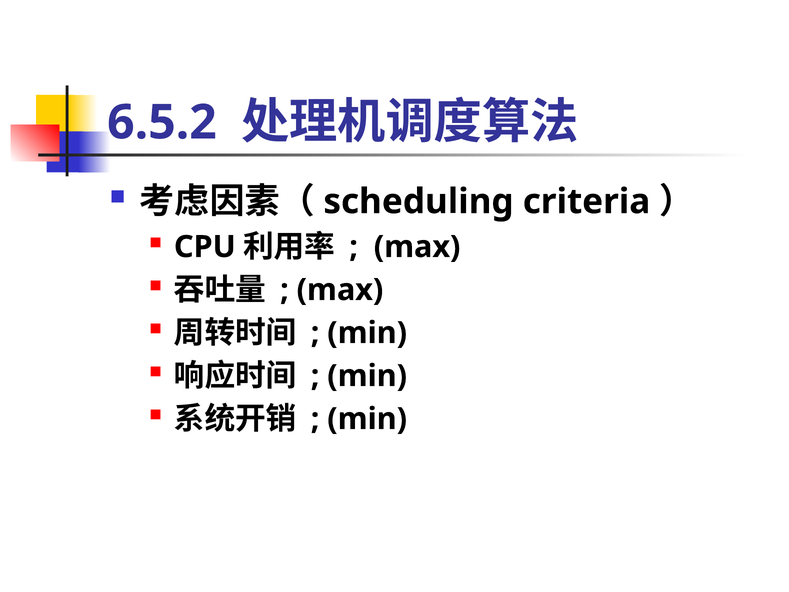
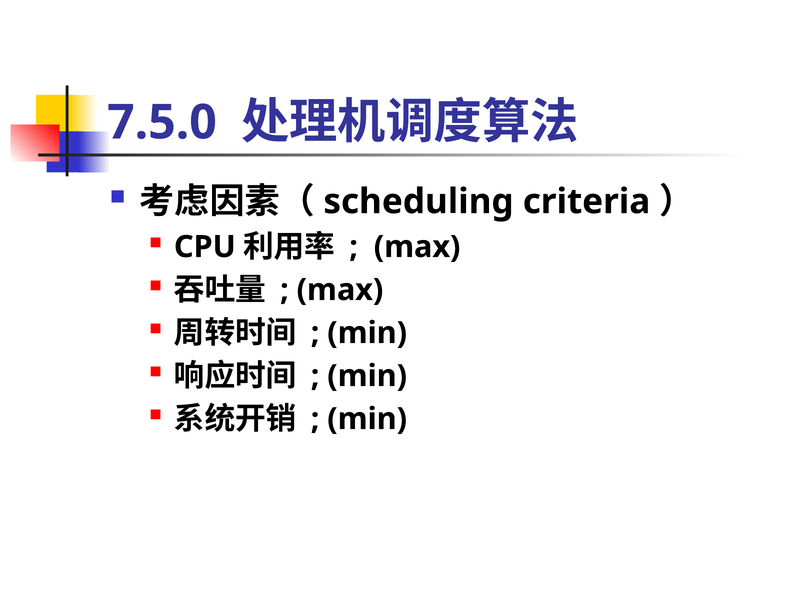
6.5.2: 6.5.2 -> 7.5.0
